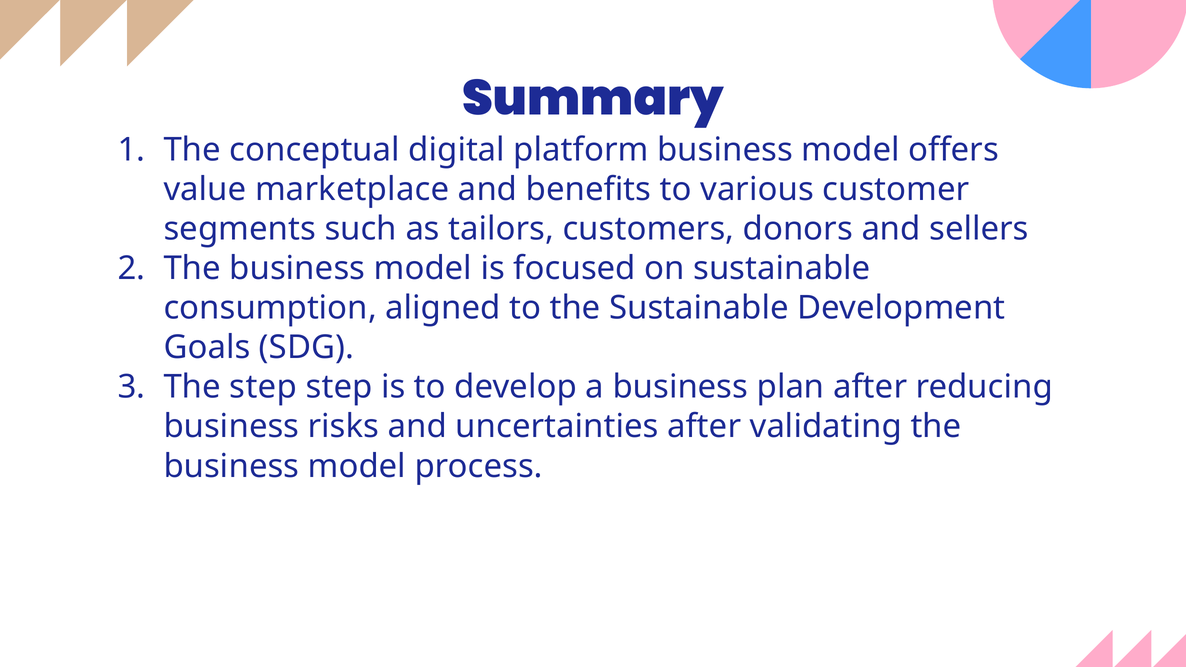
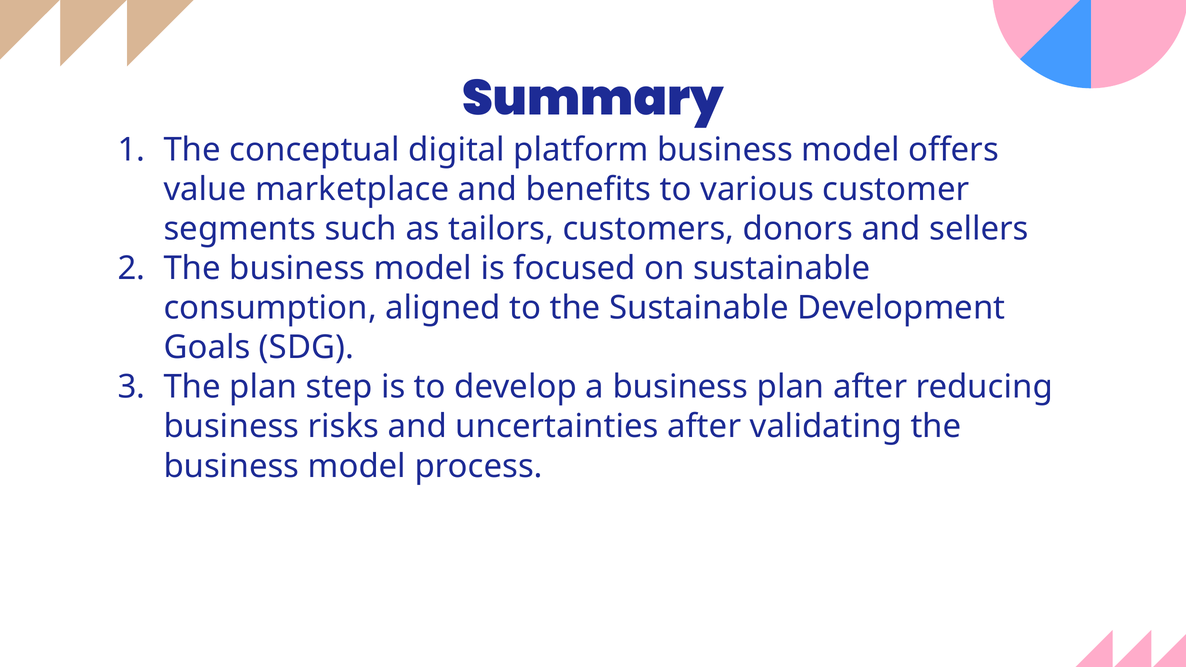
The step: step -> plan
